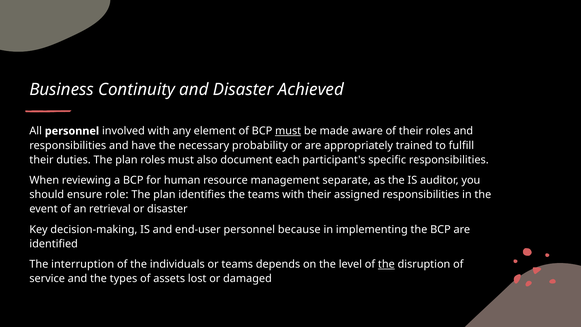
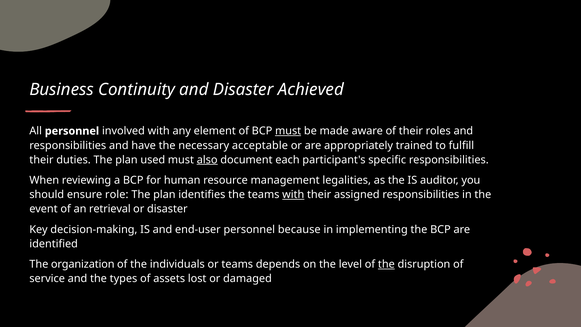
probability: probability -> acceptable
plan roles: roles -> used
also underline: none -> present
separate: separate -> legalities
with at (293, 195) underline: none -> present
interruption: interruption -> organization
